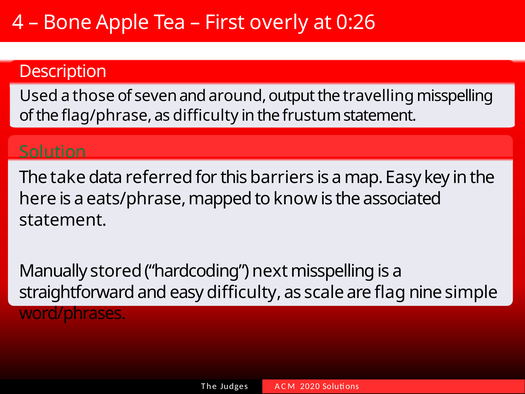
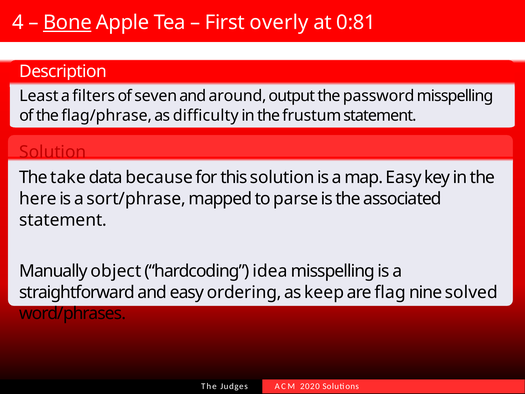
Bone underline: none -> present
0:26: 0:26 -> 0:81
Used: Used -> Least
those: those -> filters
travelling: travelling -> password
Solution at (53, 152) colour: green -> red
referred: referred -> because
this barriers: barriers -> solution
eats/phrase: eats/phrase -> sort/phrase
know: know -> parse
stored: stored -> object
next: next -> idea
easy difficulty: difficulty -> ordering
scale: scale -> keep
simple: simple -> solved
